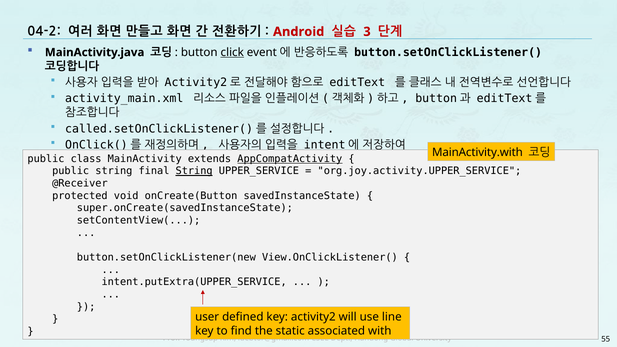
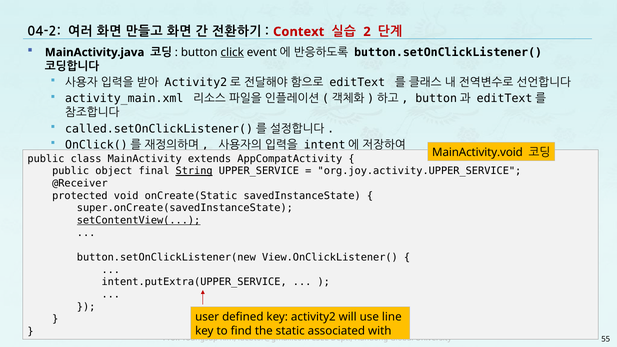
Android: Android -> Context
3: 3 -> 2
MainActivity.with: MainActivity.with -> MainActivity.void
AppCompatActivity underline: present -> none
public string: string -> object
onCreate(Button: onCreate(Button -> onCreate(Static
setContentView( underline: none -> present
